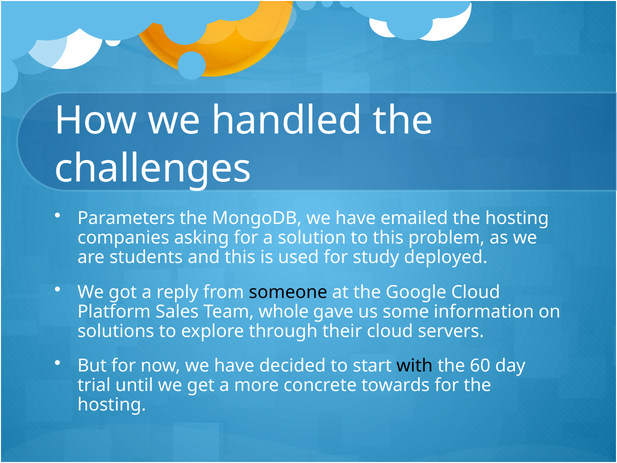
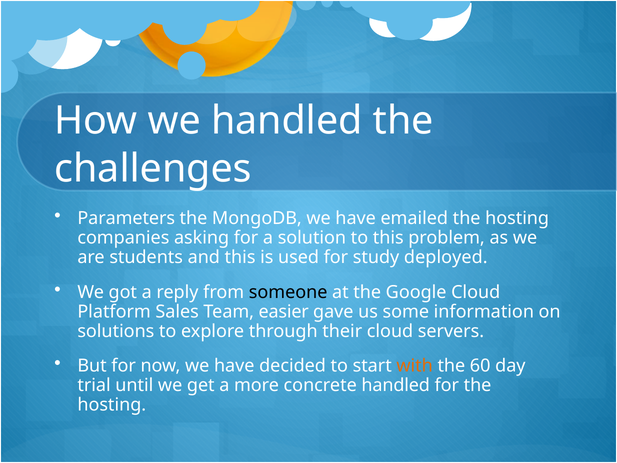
whole: whole -> easier
with colour: black -> orange
concrete towards: towards -> handled
